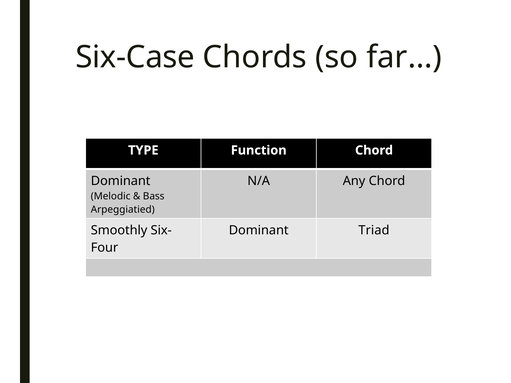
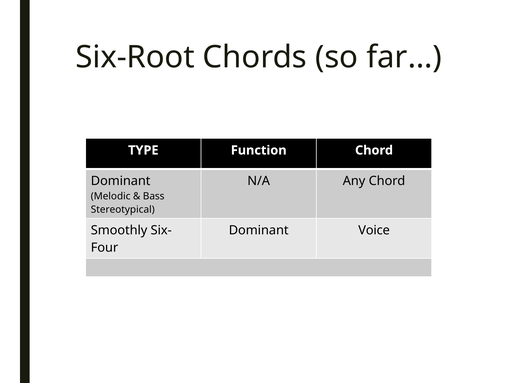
Six-Case: Six-Case -> Six-Root
Arpeggiatied: Arpeggiatied -> Stereotypical
Triad: Triad -> Voice
